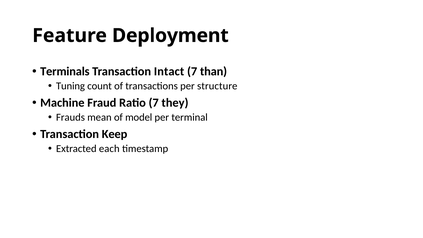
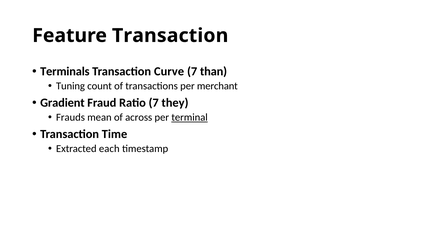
Feature Deployment: Deployment -> Transaction
Intact: Intact -> Curve
structure: structure -> merchant
Machine: Machine -> Gradient
model: model -> across
terminal underline: none -> present
Keep: Keep -> Time
